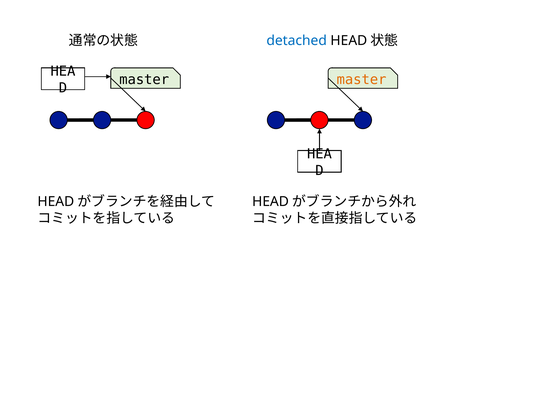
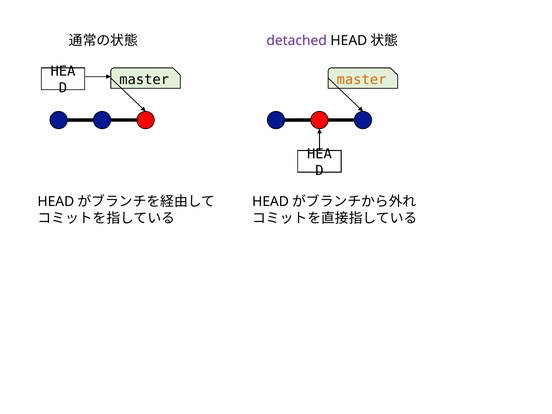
detached colour: blue -> purple
